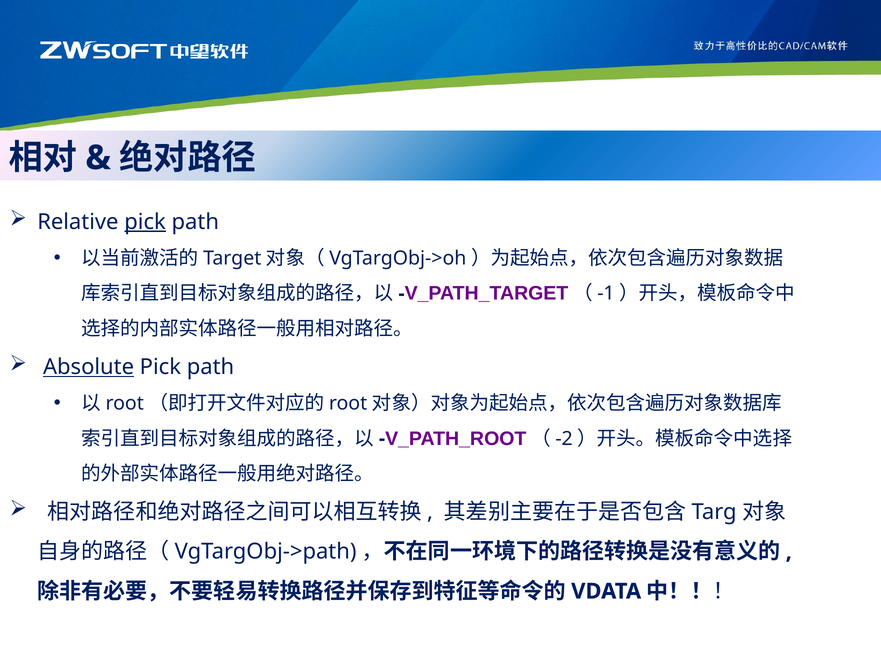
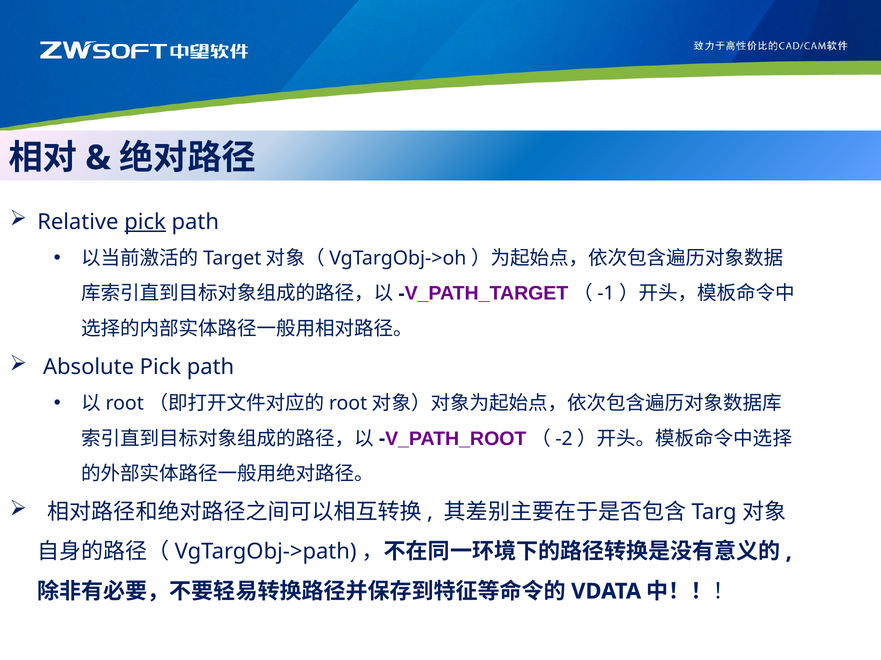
Absolute underline: present -> none
